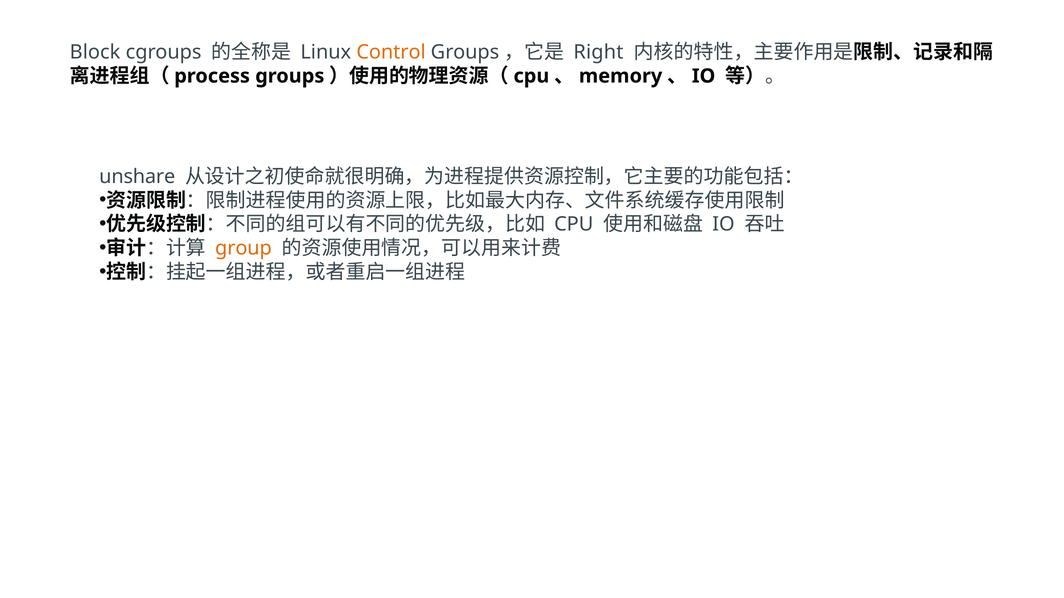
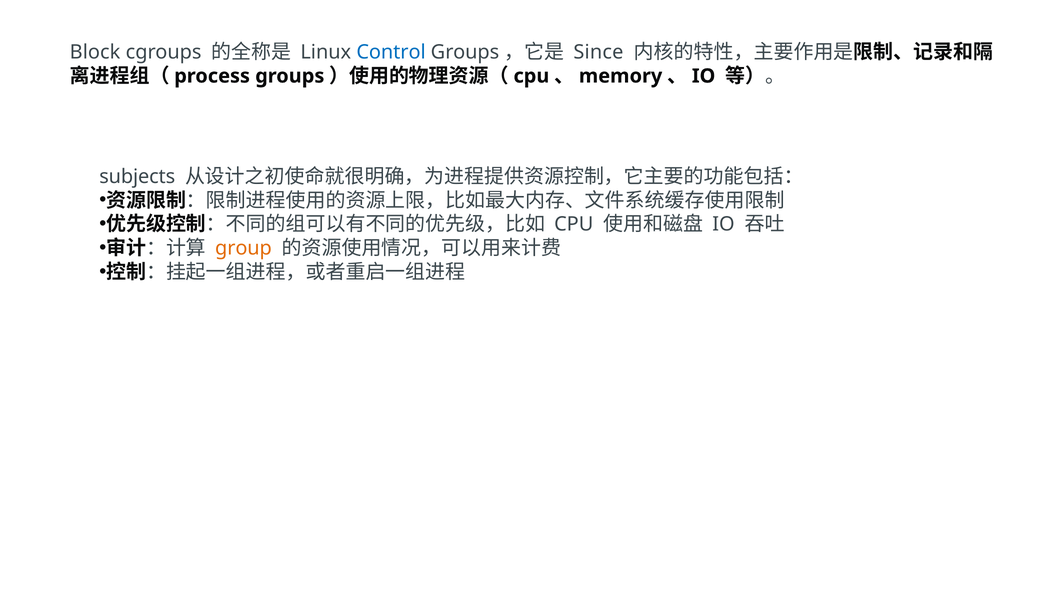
Control colour: orange -> blue
Right: Right -> Since
unshare: unshare -> subjects
